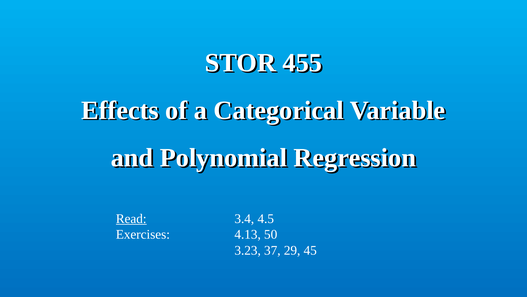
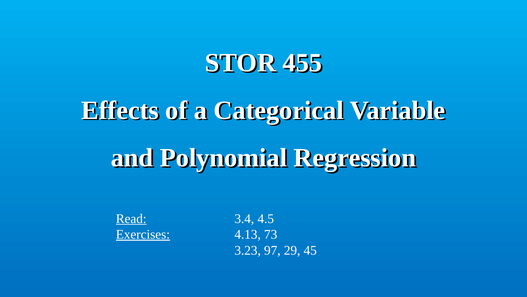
Exercises underline: none -> present
50: 50 -> 73
37: 37 -> 97
